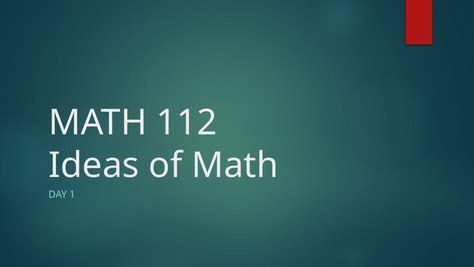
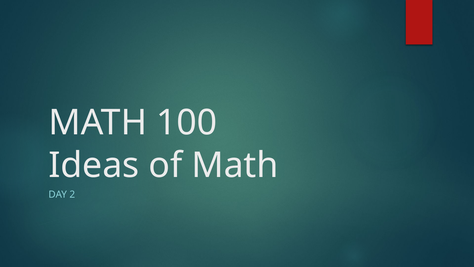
112: 112 -> 100
1: 1 -> 2
